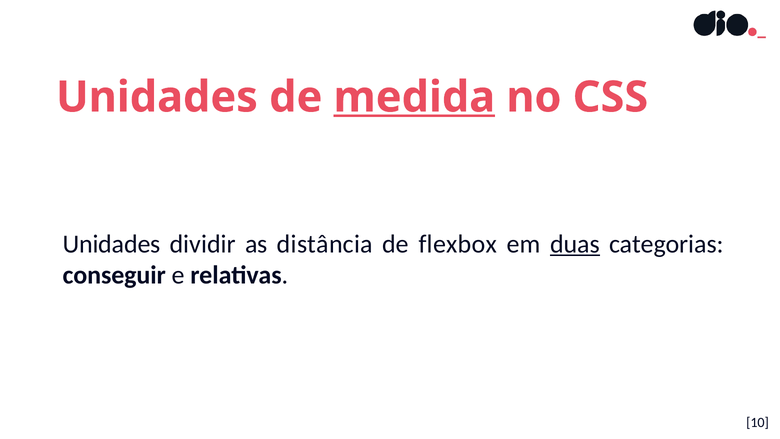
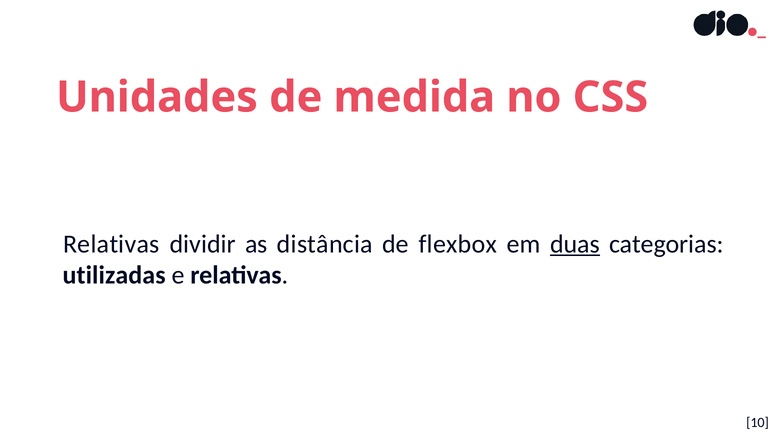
medida underline: present -> none
Unidades at (112, 244): Unidades -> Relativas
conseguir: conseguir -> utilizadas
